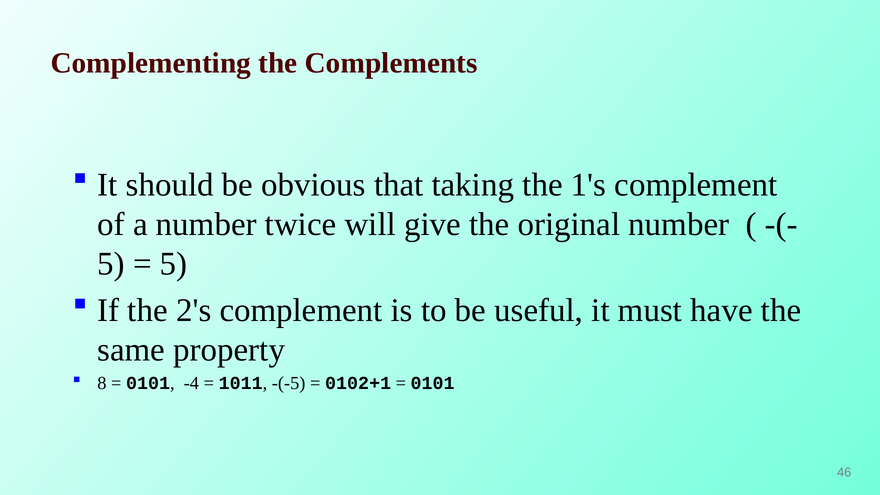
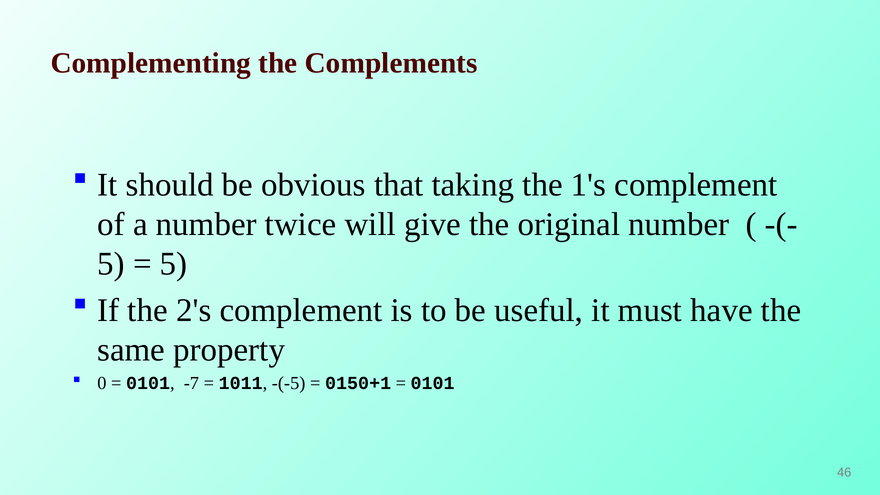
8: 8 -> 0
-4: -4 -> -7
0102+1: 0102+1 -> 0150+1
